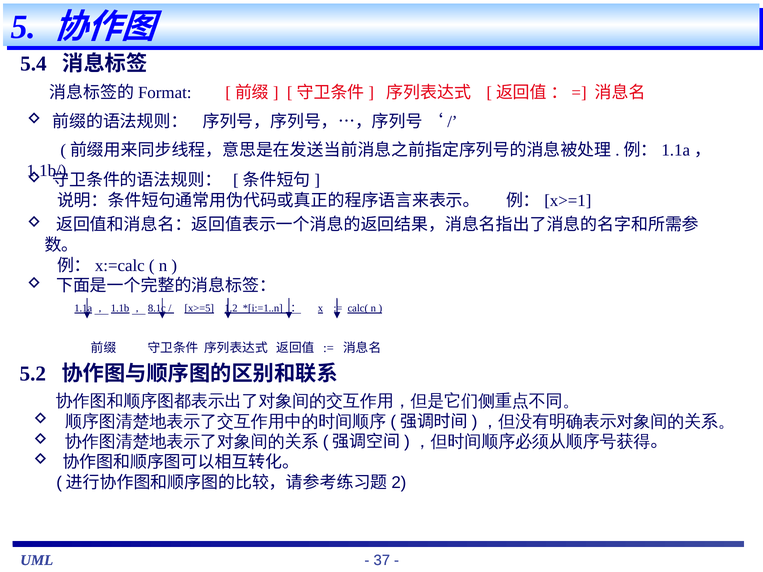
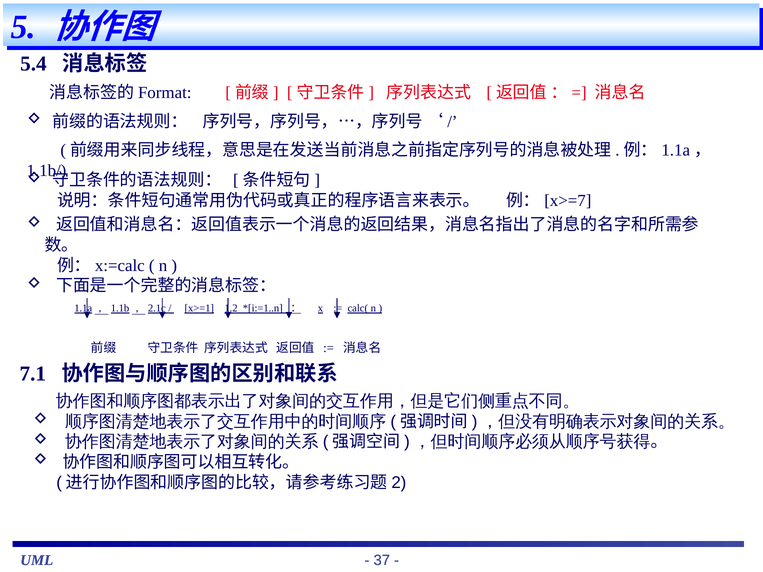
x>=1: x>=1 -> x>=7
8.1c: 8.1c -> 2.1c
x>=5: x>=5 -> x>=1
5.2: 5.2 -> 7.1
